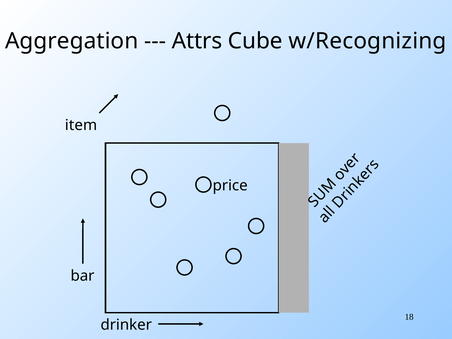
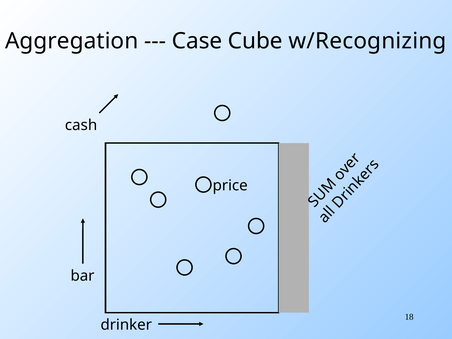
Attrs: Attrs -> Case
item: item -> cash
